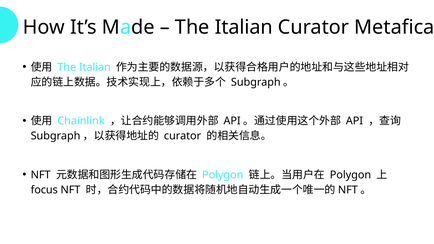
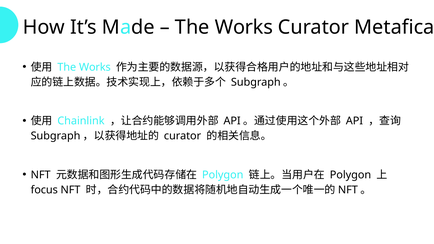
Italian at (244, 27): Italian -> Works
Italian at (95, 67): Italian -> Works
